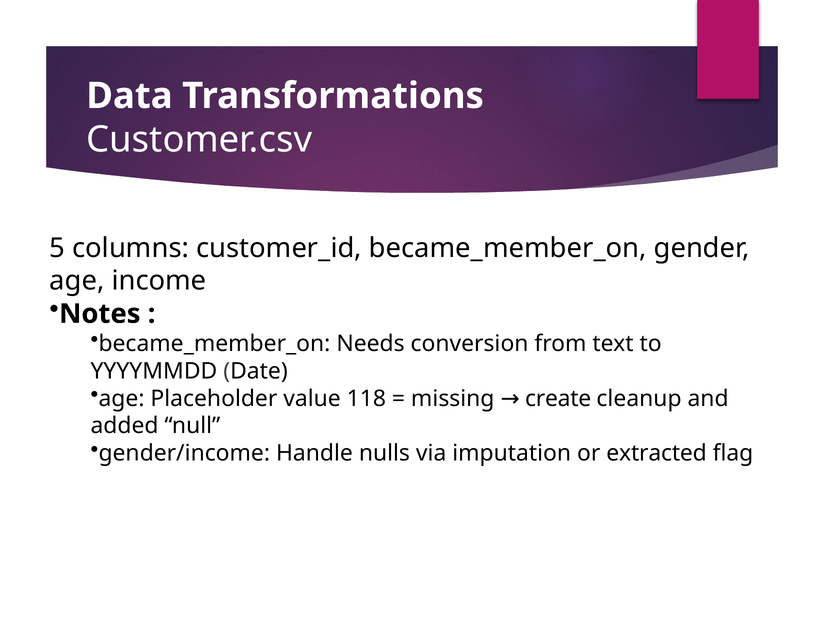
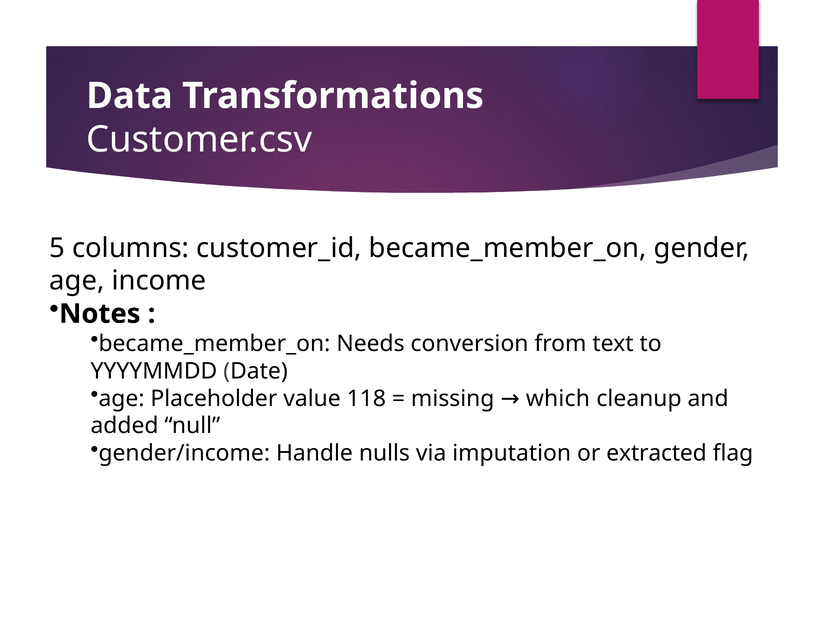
create: create -> which
